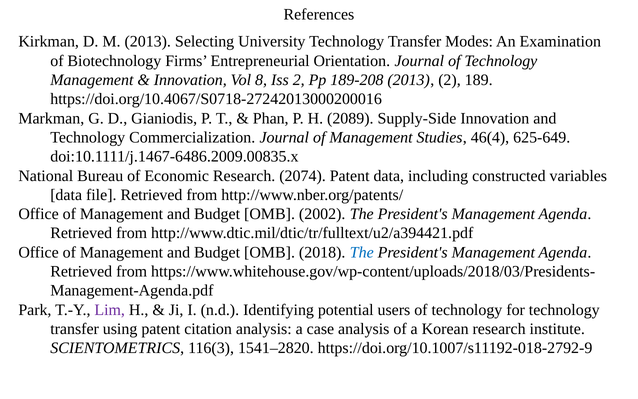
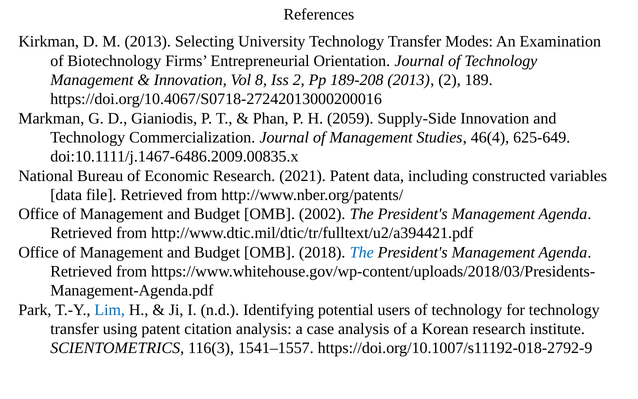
2089: 2089 -> 2059
2074: 2074 -> 2021
Lim colour: purple -> blue
1541–2820: 1541–2820 -> 1541–1557
